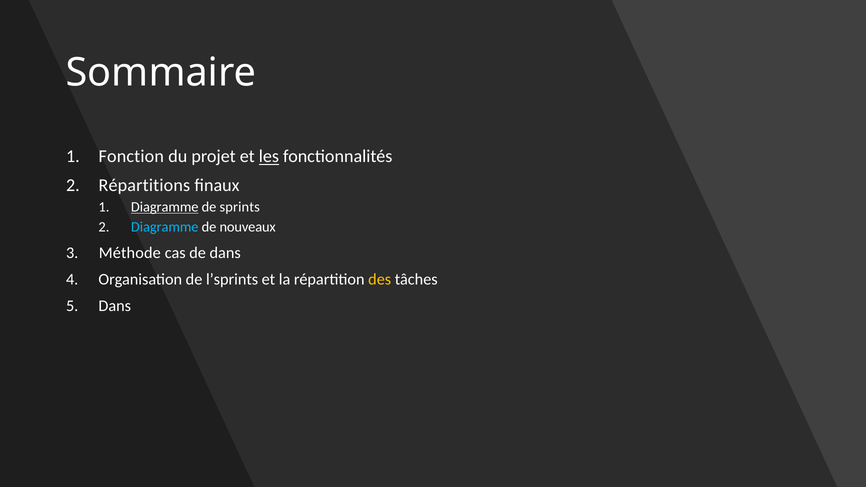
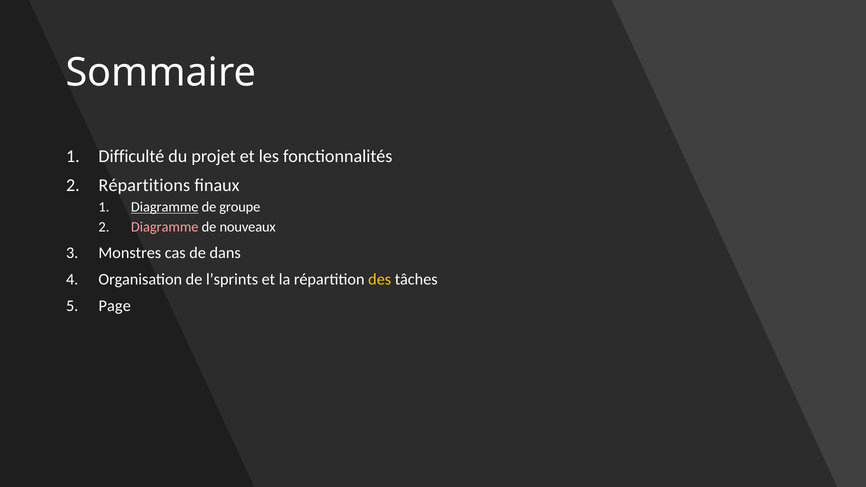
Fonction: Fonction -> Difficulté
les underline: present -> none
sprints: sprints -> groupe
Diagramme at (165, 227) colour: light blue -> pink
Méthode: Méthode -> Monstres
Dans at (115, 306): Dans -> Page
